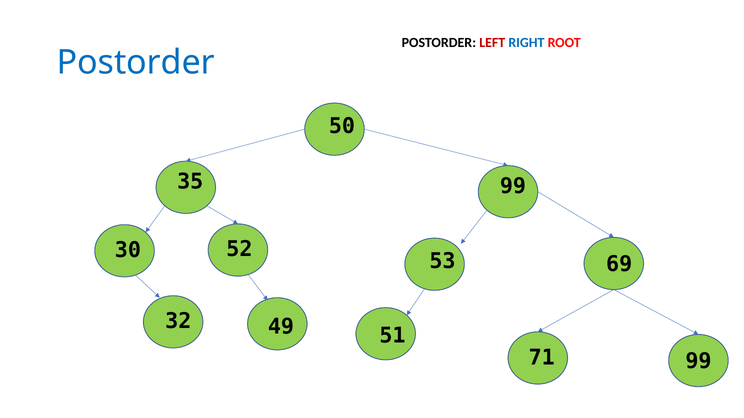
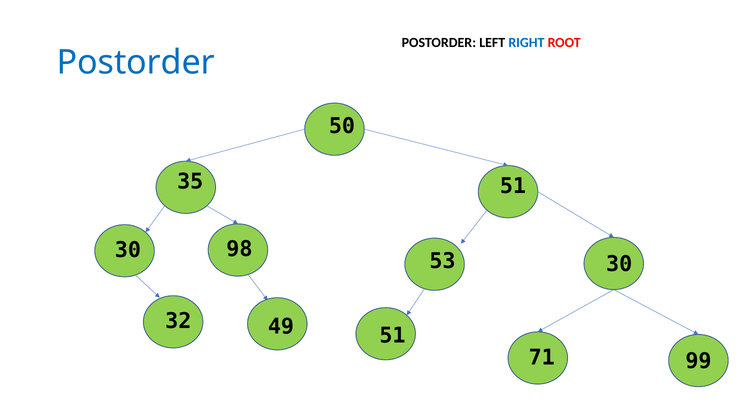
LEFT colour: red -> black
35 99: 99 -> 51
52: 52 -> 98
53 69: 69 -> 30
